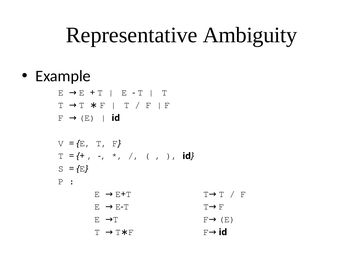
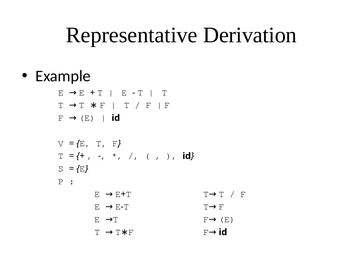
Ambiguity: Ambiguity -> Derivation
